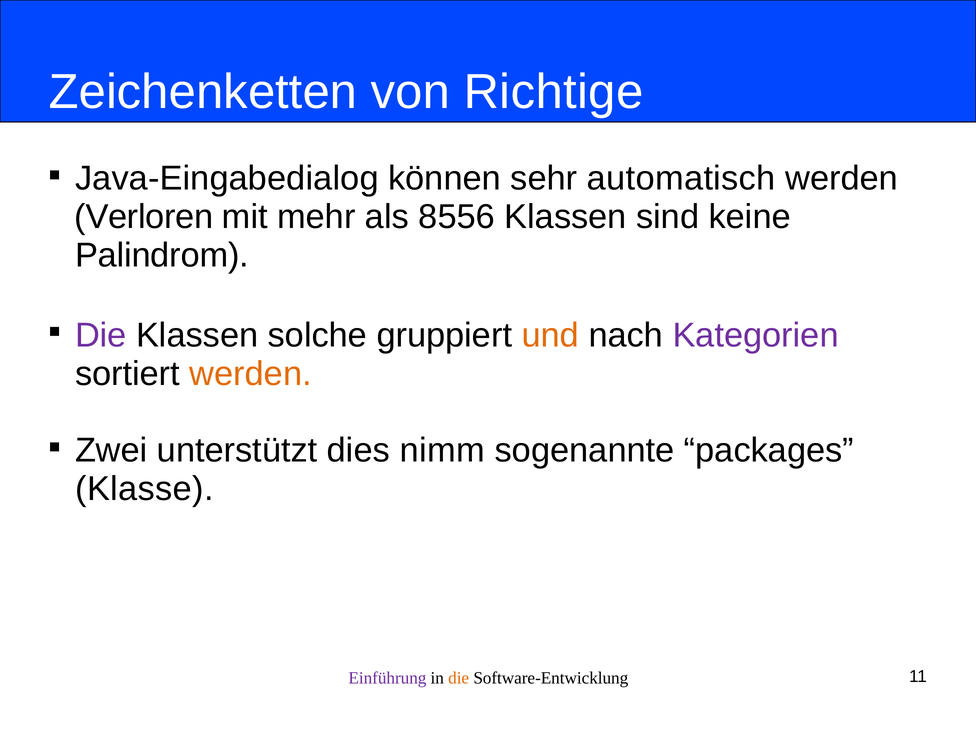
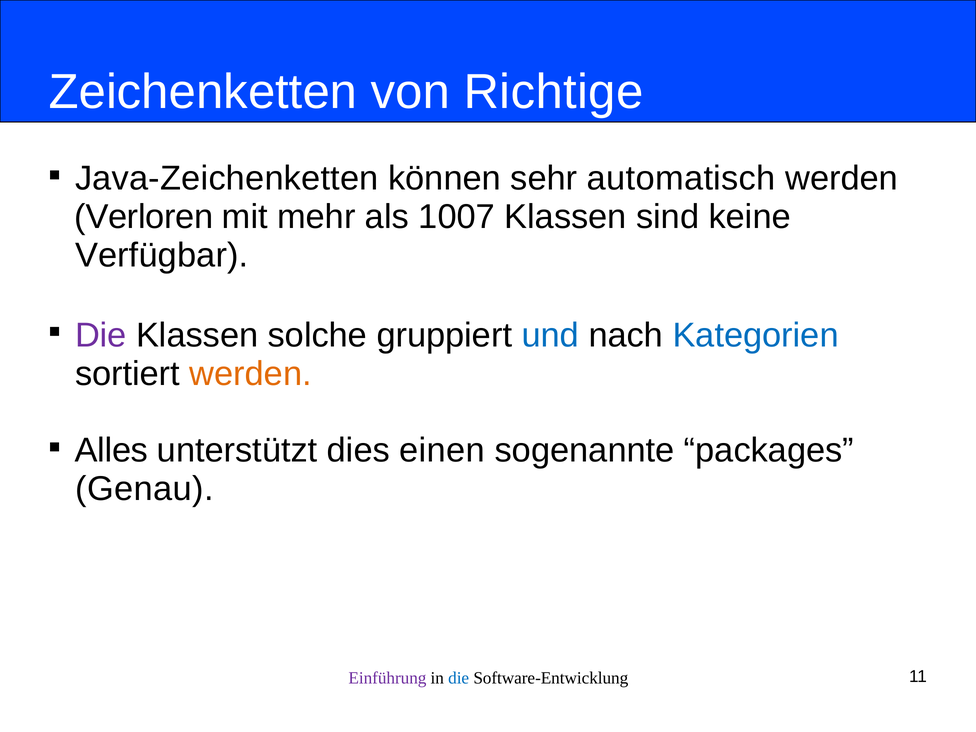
Java-Eingabedialog: Java-Eingabedialog -> Java-Zeichenketten
8556: 8556 -> 1007
Palindrom: Palindrom -> Verfügbar
und colour: orange -> blue
Kategorien colour: purple -> blue
Zwei: Zwei -> Alles
nimm: nimm -> einen
Klasse: Klasse -> Genau
die at (459, 678) colour: orange -> blue
